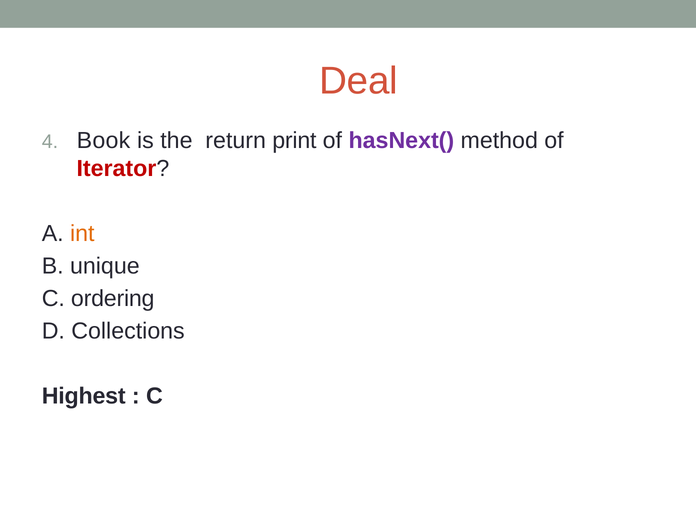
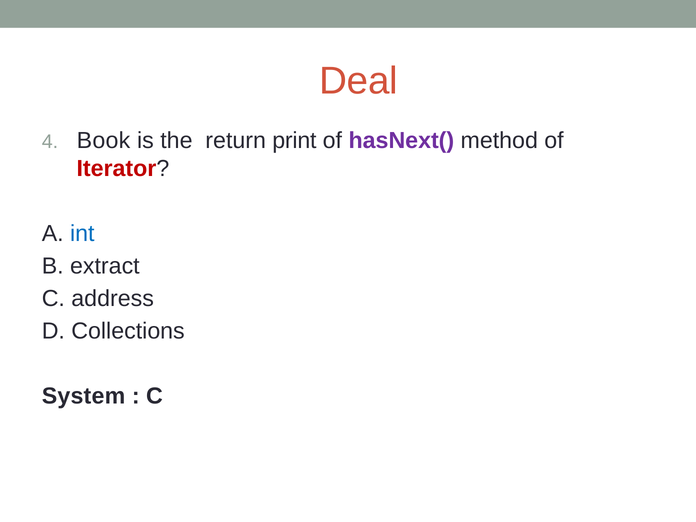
int colour: orange -> blue
unique: unique -> extract
ordering: ordering -> address
Highest: Highest -> System
